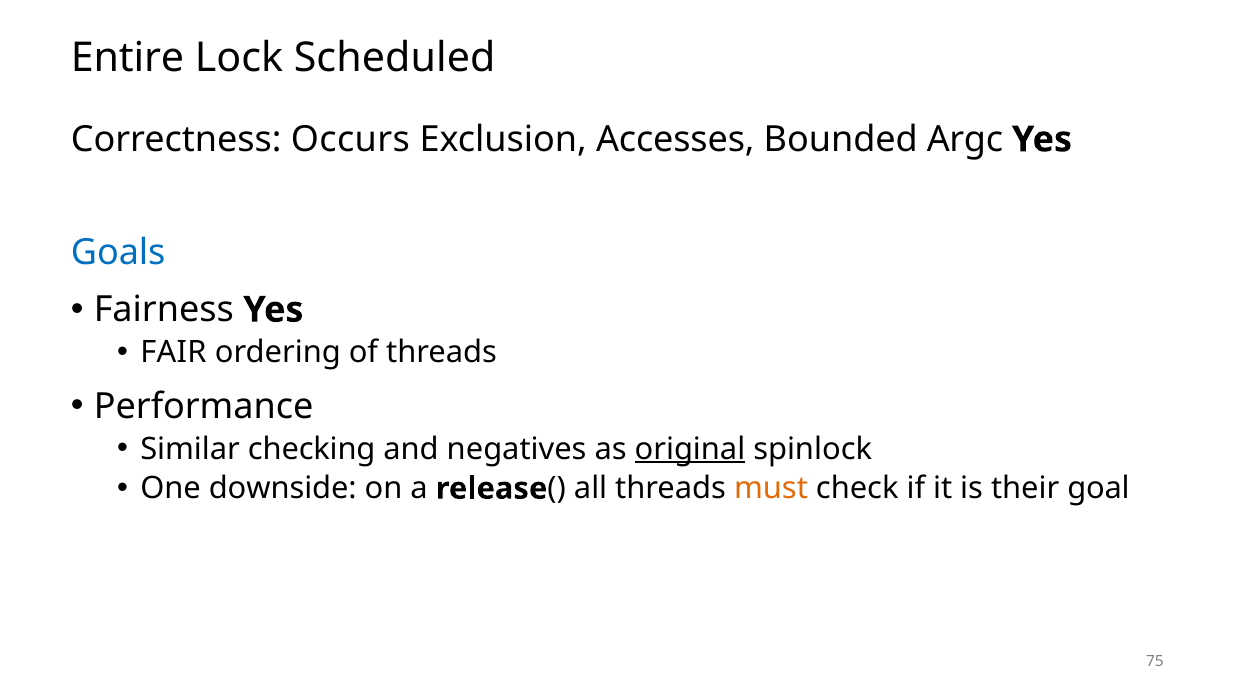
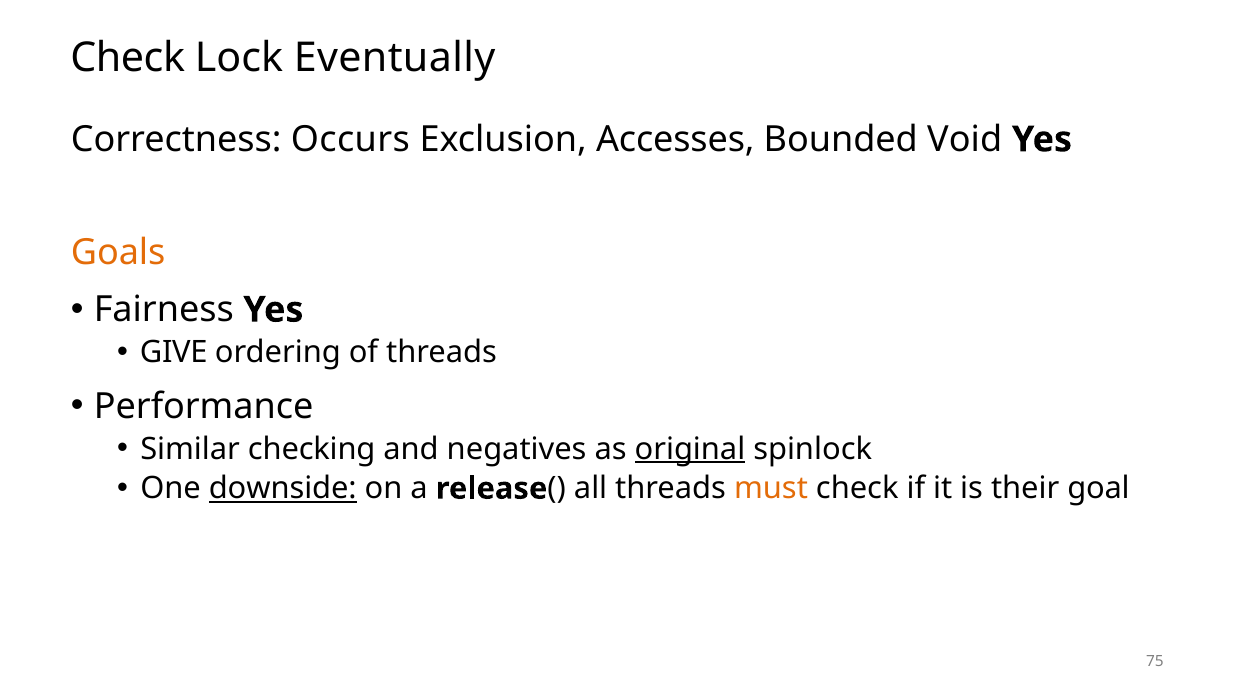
Entire at (128, 58): Entire -> Check
Scheduled: Scheduled -> Eventually
Argc: Argc -> Void
Goals colour: blue -> orange
FAIR: FAIR -> GIVE
downside underline: none -> present
